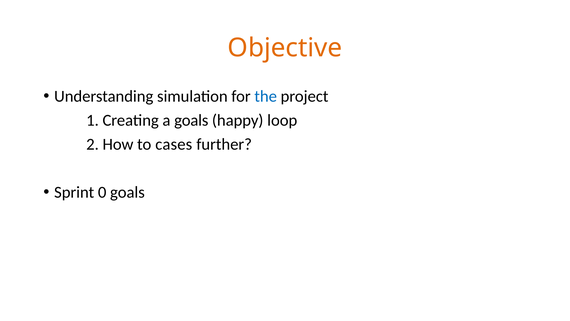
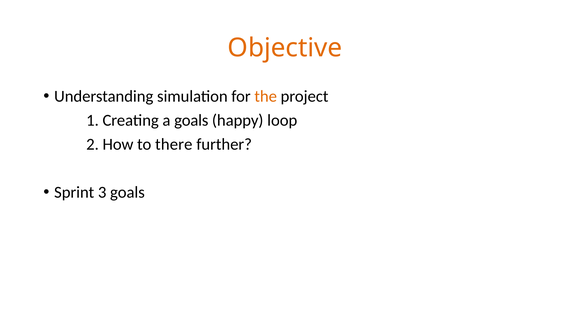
the colour: blue -> orange
cases: cases -> there
0: 0 -> 3
